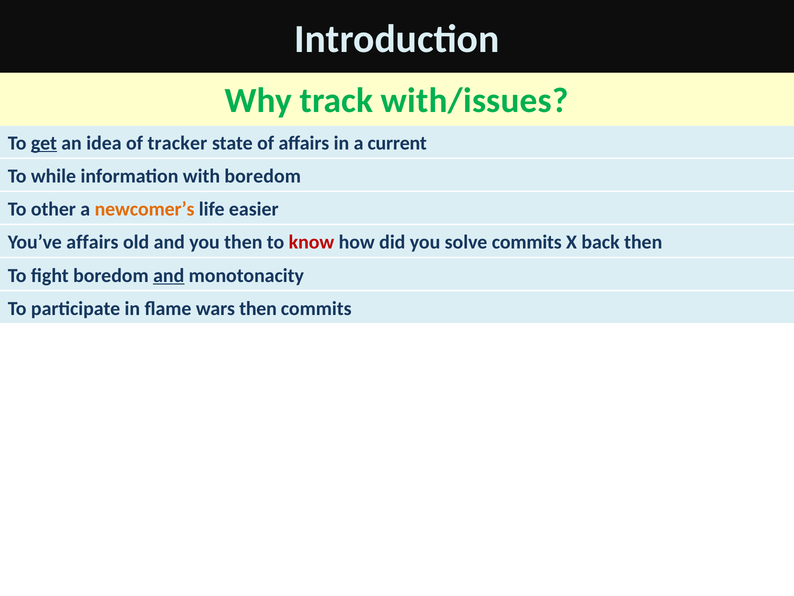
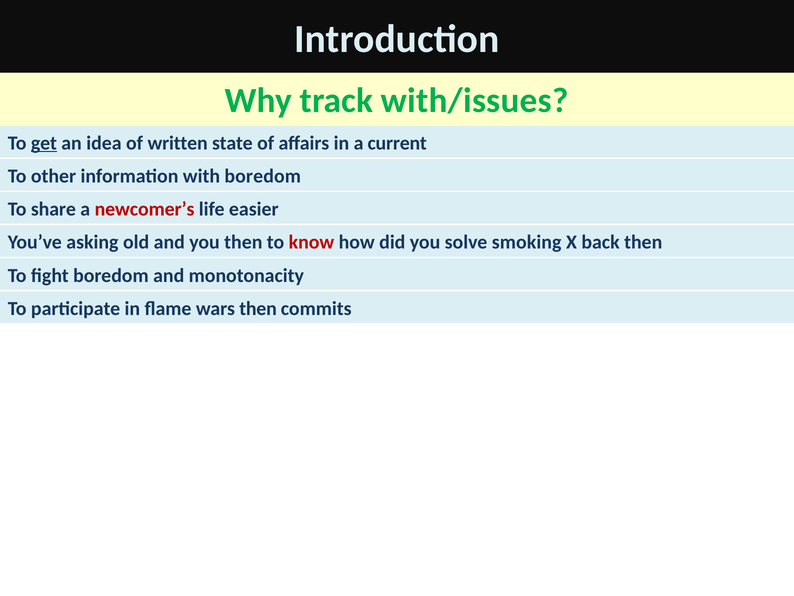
tracker: tracker -> written
while: while -> other
other: other -> share
newcomer’s colour: orange -> red
You’ve affairs: affairs -> asking
solve commits: commits -> smoking
and at (169, 275) underline: present -> none
